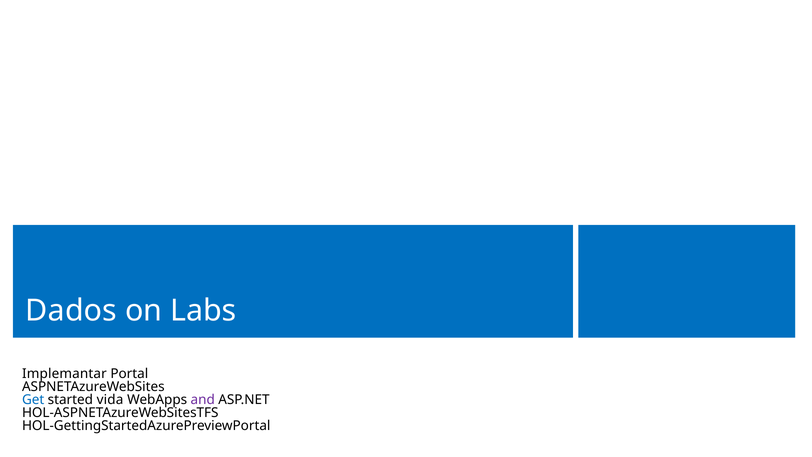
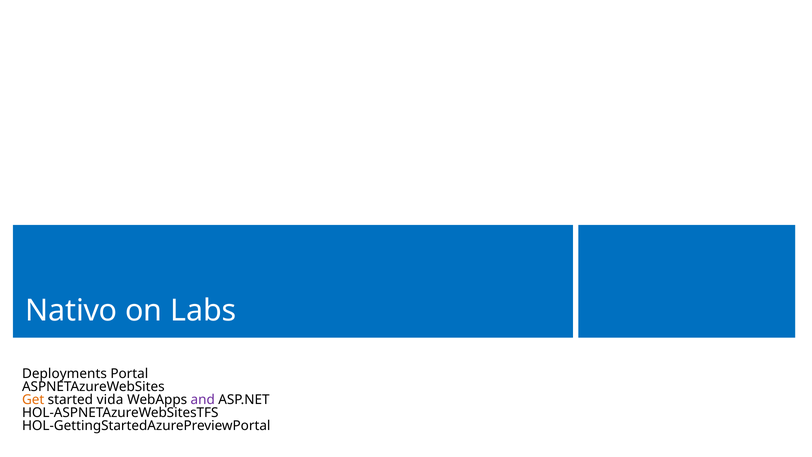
Dados: Dados -> Nativo
Implemantar: Implemantar -> Deployments
Get colour: blue -> orange
